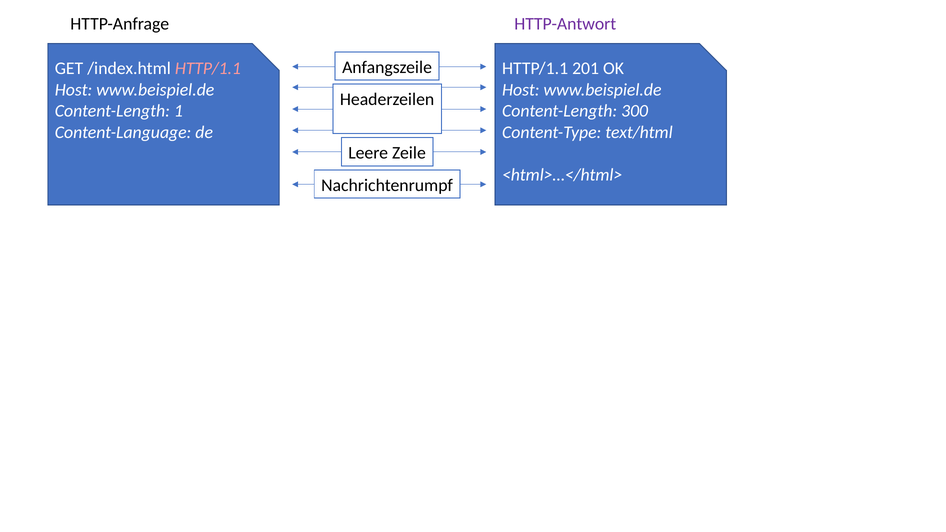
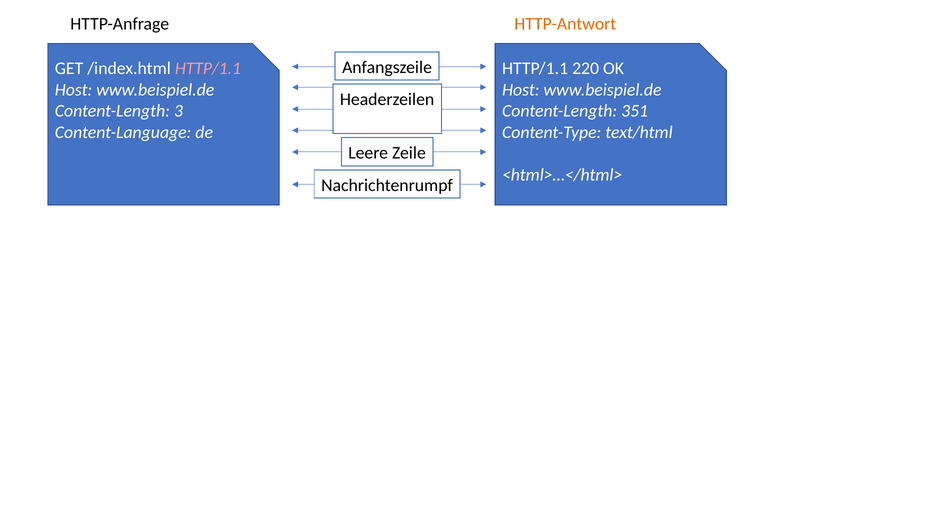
HTTP-Antwort colour: purple -> orange
201: 201 -> 220
1: 1 -> 3
300: 300 -> 351
